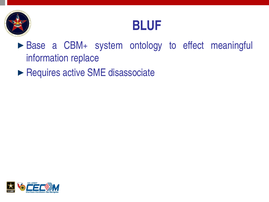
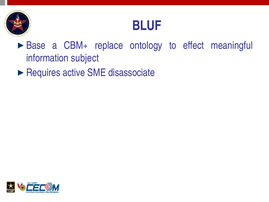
system: system -> replace
replace: replace -> subject
